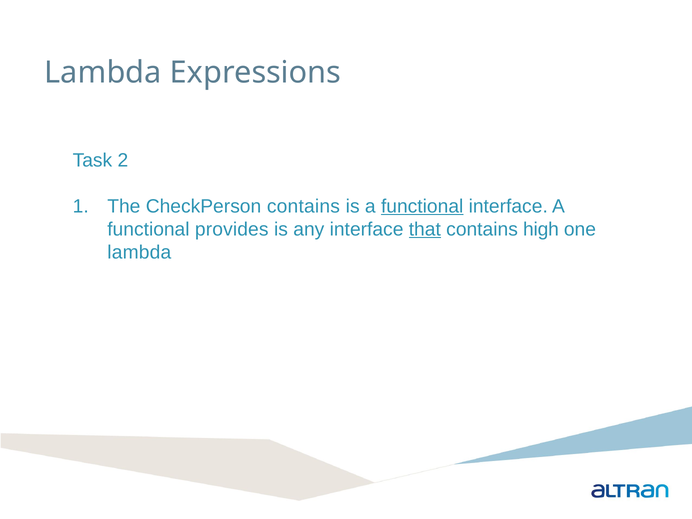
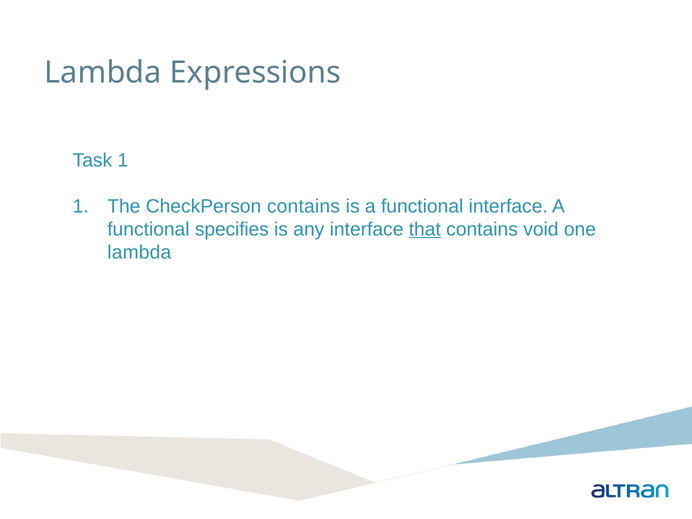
Task 2: 2 -> 1
functional at (422, 206) underline: present -> none
provides: provides -> specifies
high: high -> void
